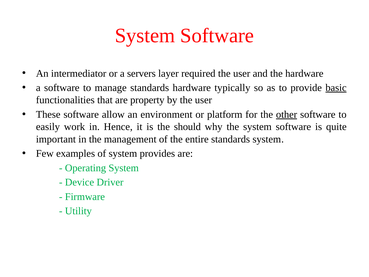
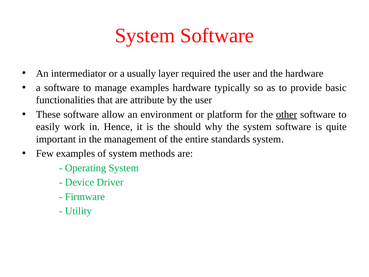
servers: servers -> usually
manage standards: standards -> examples
basic underline: present -> none
property: property -> attribute
provides: provides -> methods
